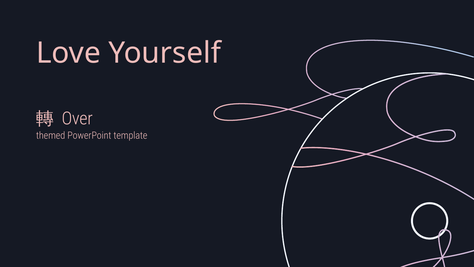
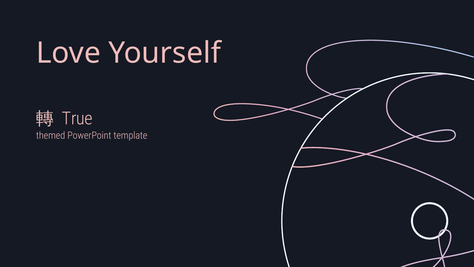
Over: Over -> True
